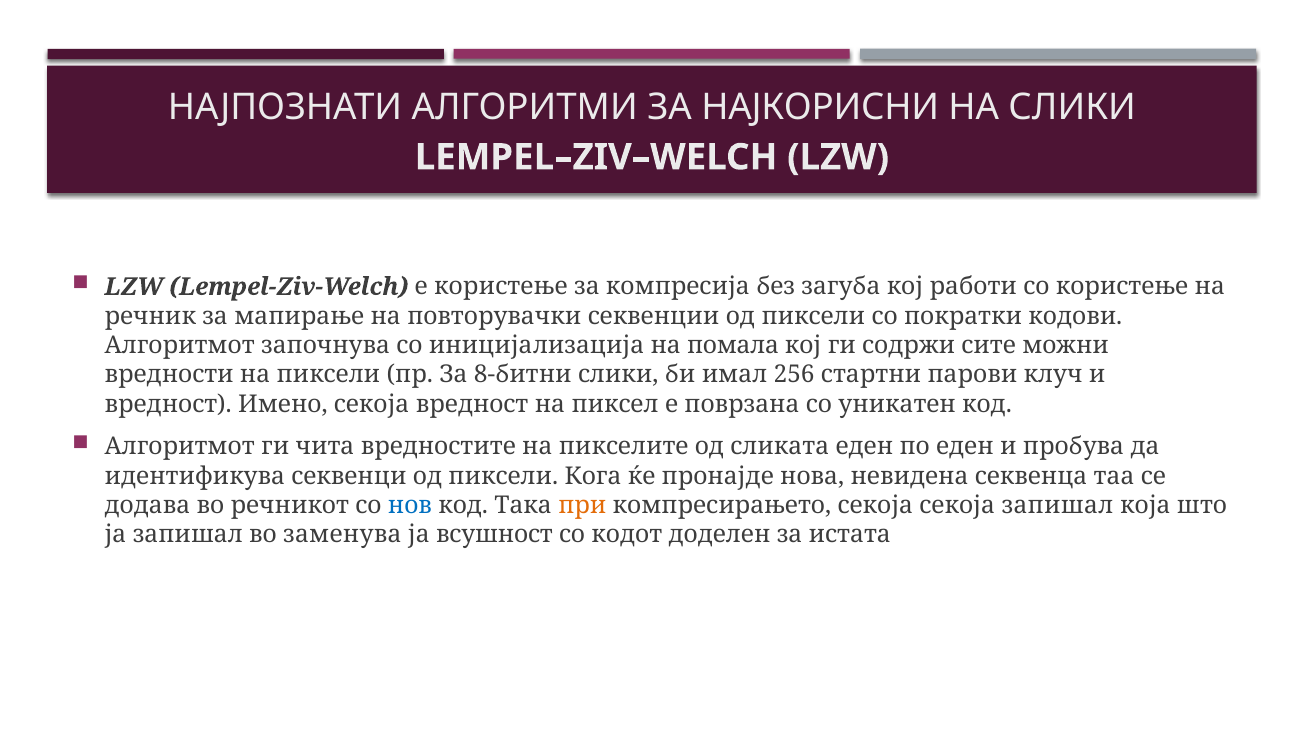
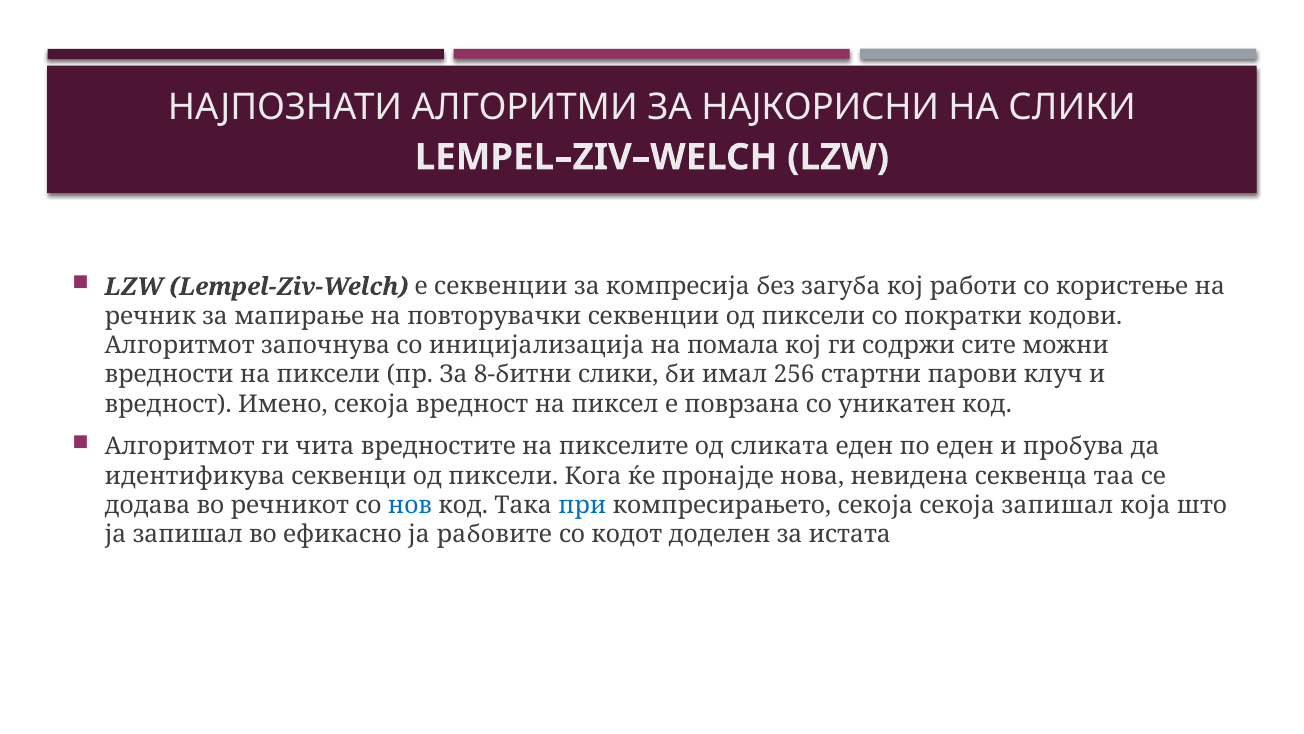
е користење: користење -> секвенции
при colour: orange -> blue
заменува: заменува -> ефикасно
всушност: всушност -> рабовите
